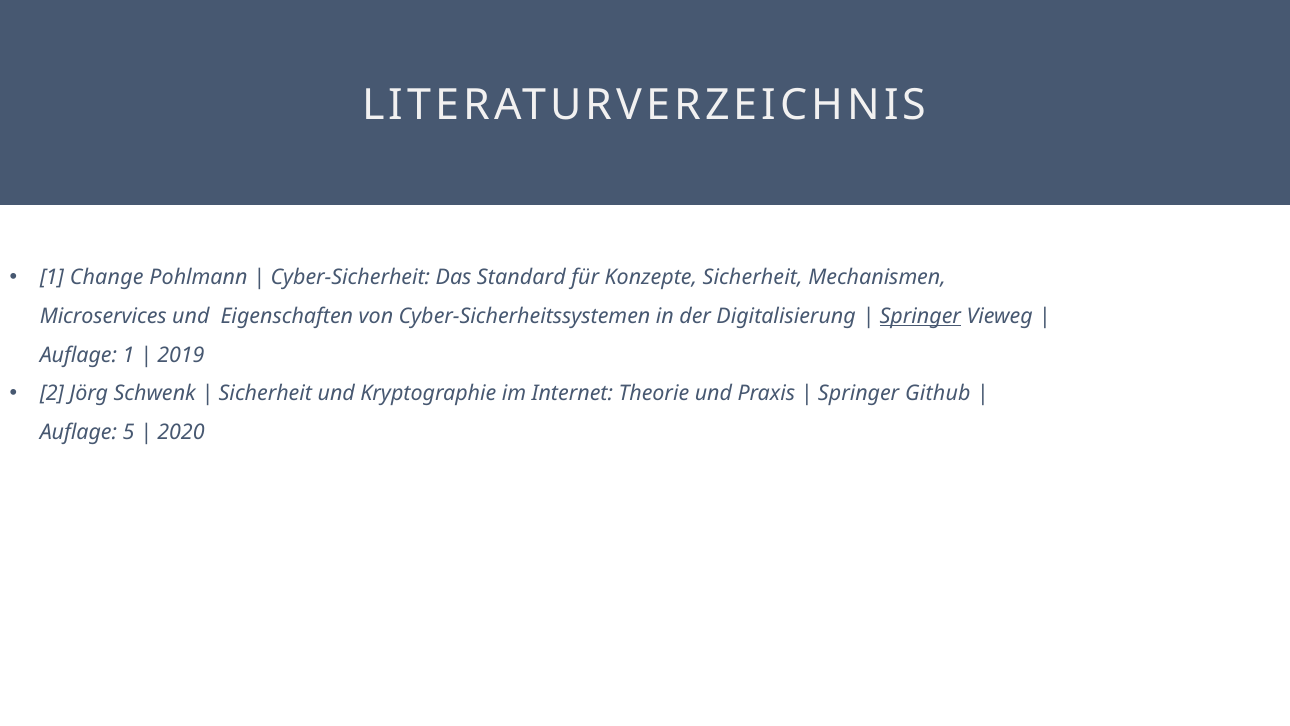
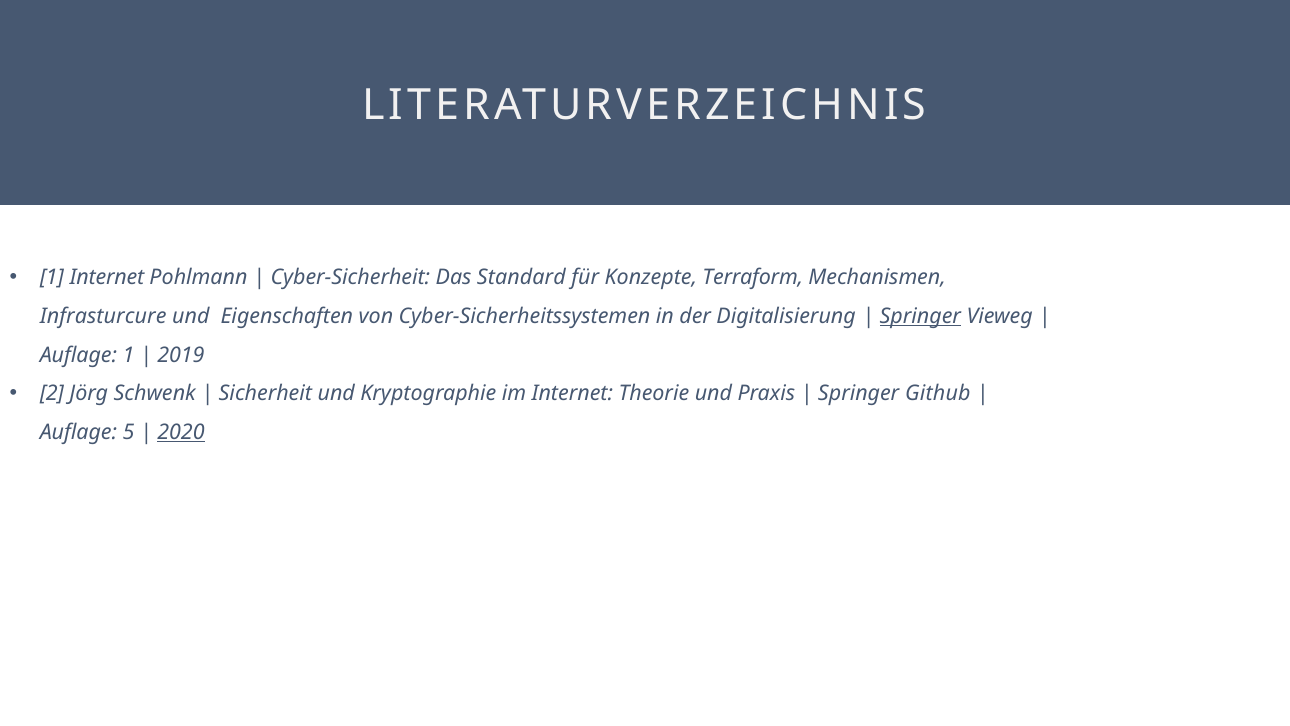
1 Change: Change -> Internet
Konzepte Sicherheit: Sicherheit -> Terraform
Microservices: Microservices -> Infrasturcure
2020 underline: none -> present
